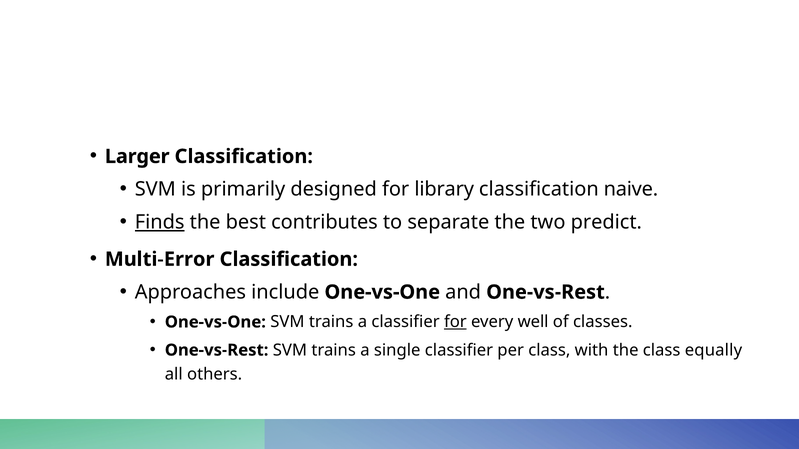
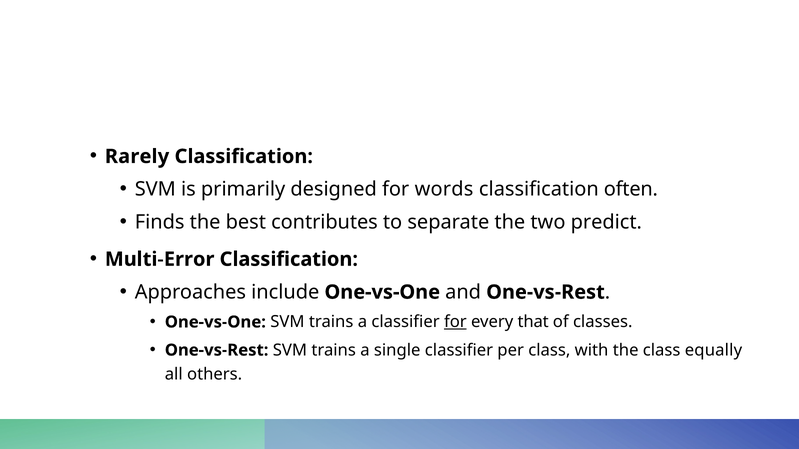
Larger: Larger -> Rarely
library: library -> words
naive: naive -> often
Finds underline: present -> none
well: well -> that
